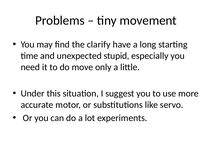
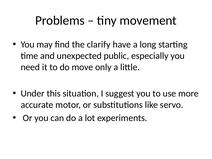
stupid: stupid -> public
